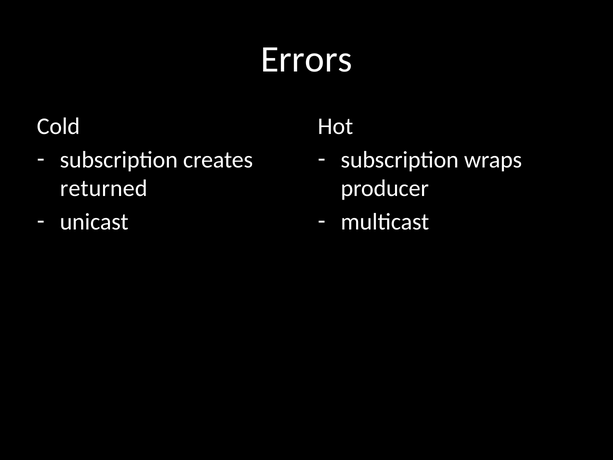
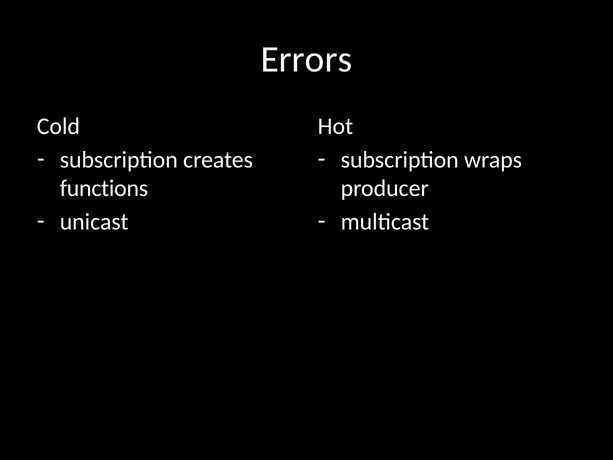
returned: returned -> functions
